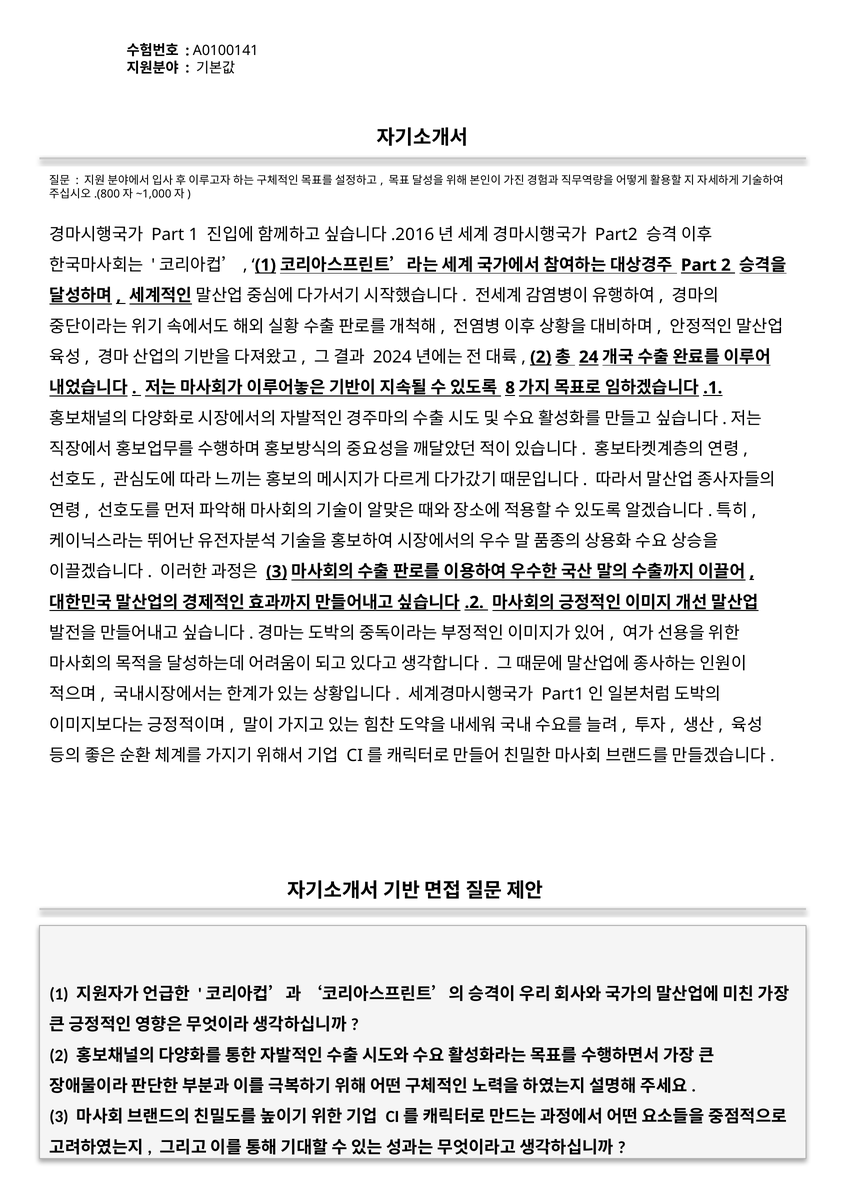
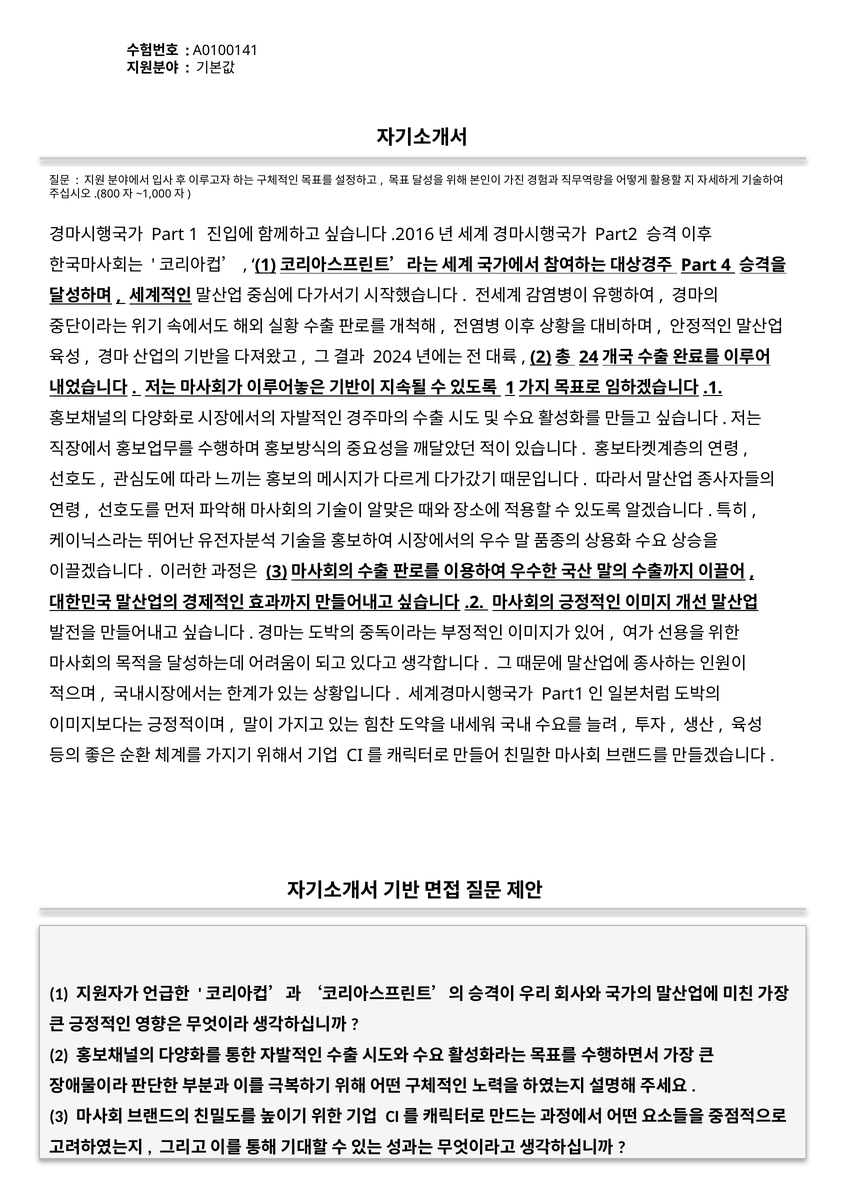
Part 2: 2 -> 4
8 at (510, 388): 8 -> 1
